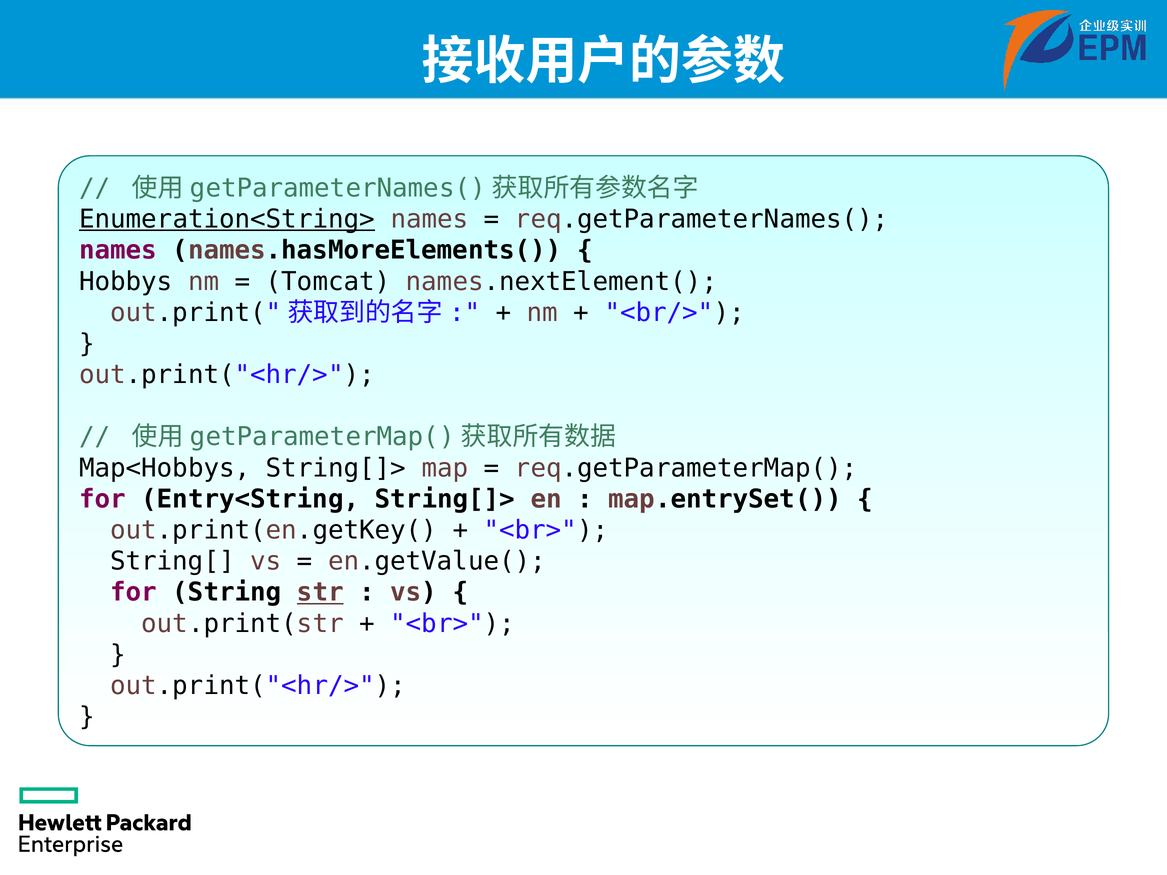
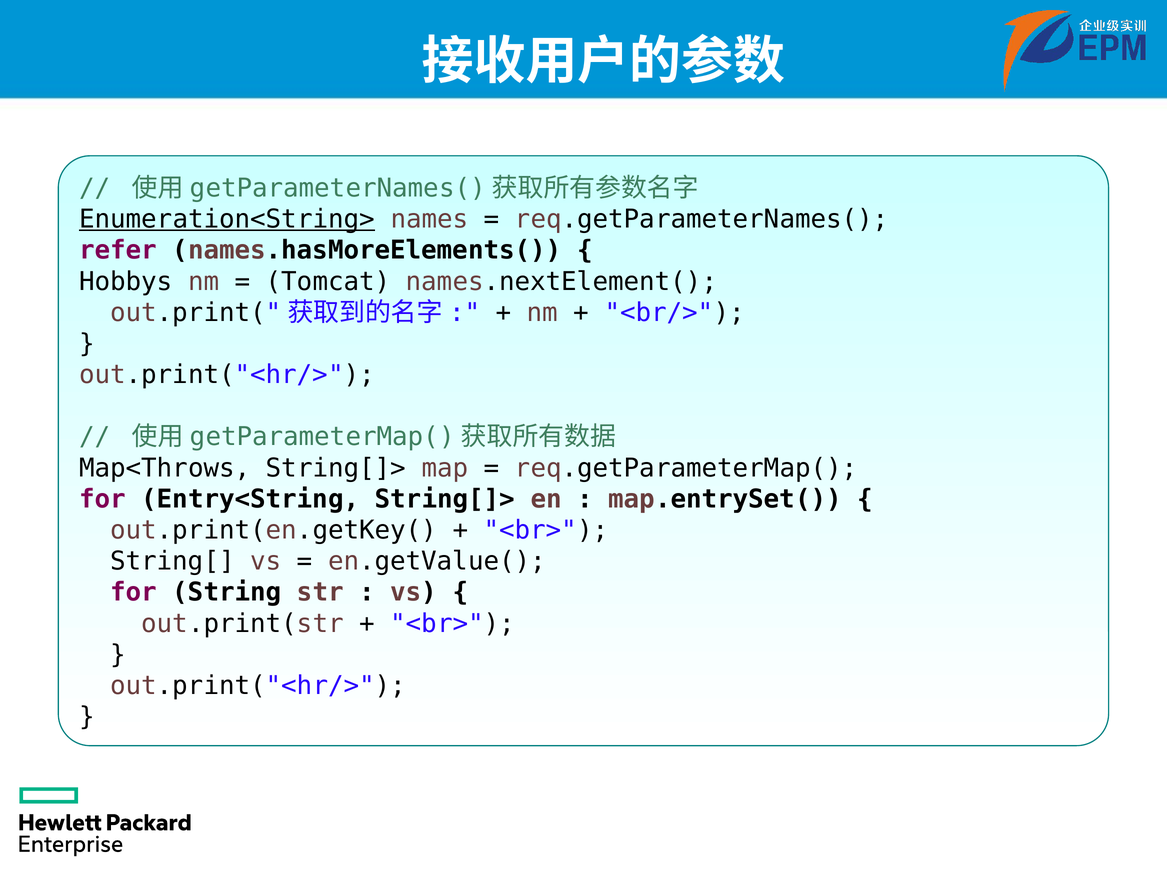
names at (118, 250): names -> refer
Map<Hobbys: Map<Hobbys -> Map<Throws
str underline: present -> none
